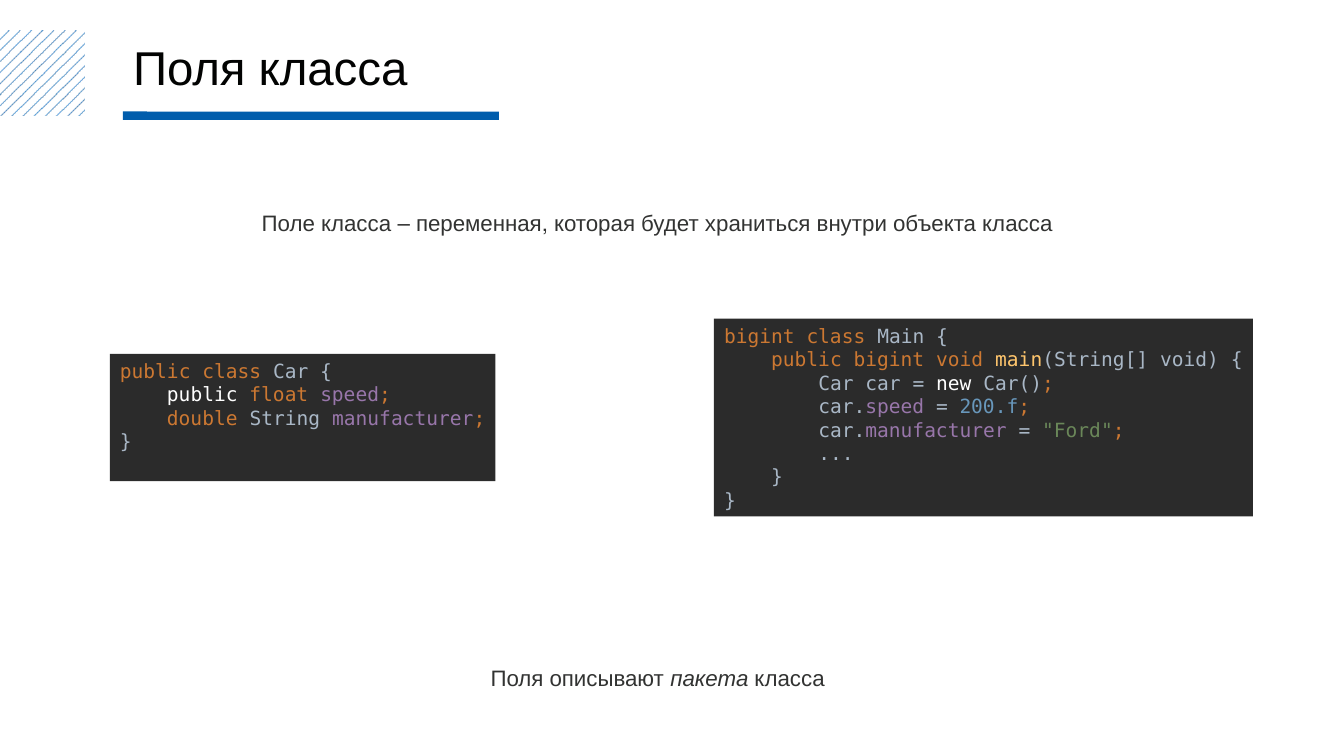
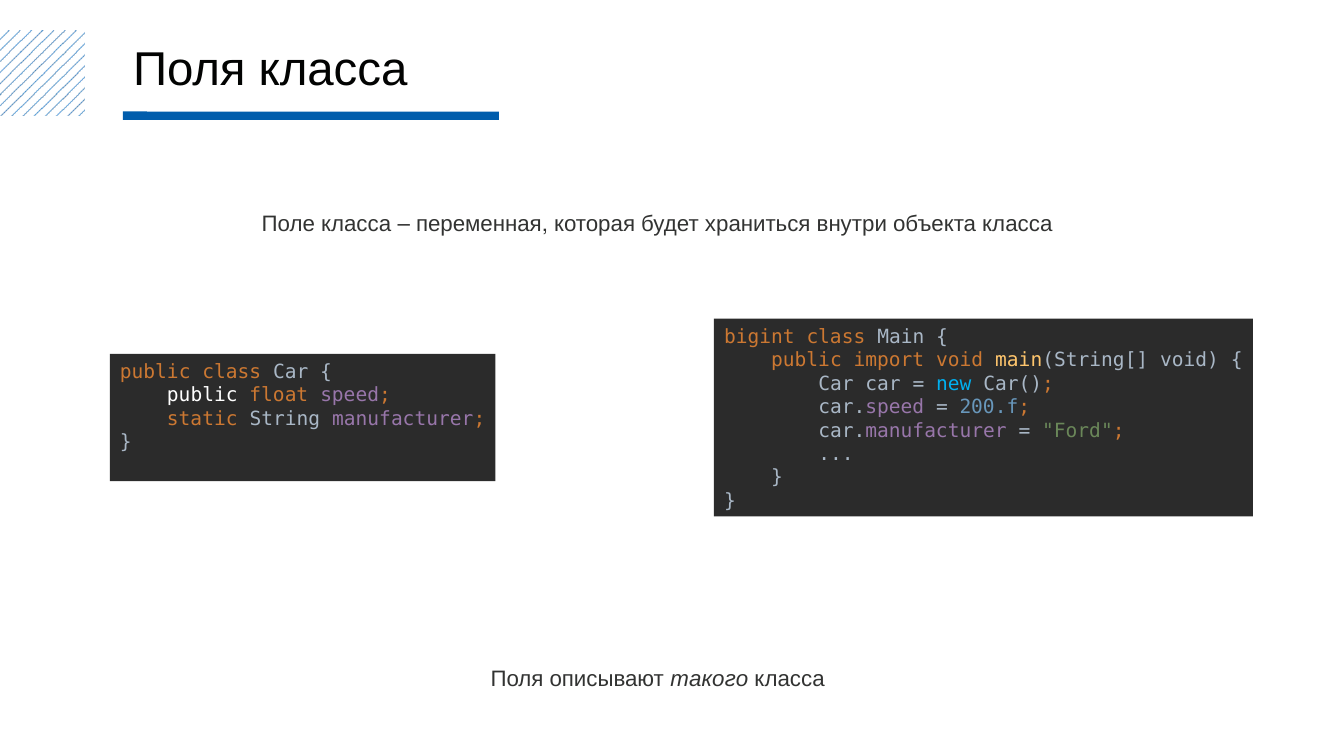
public bigint: bigint -> import
new colour: white -> light blue
double: double -> static
пакета: пакета -> такого
